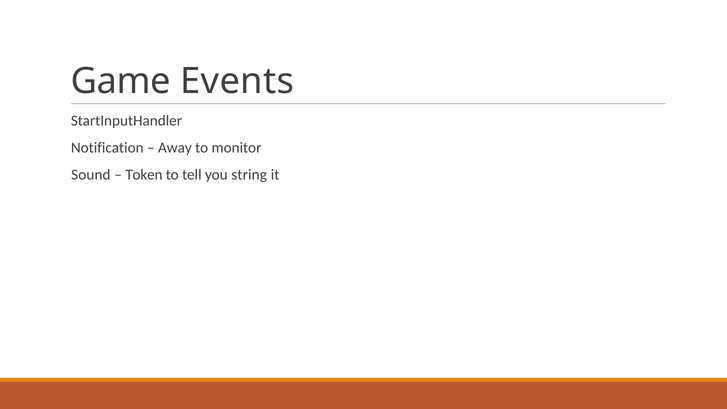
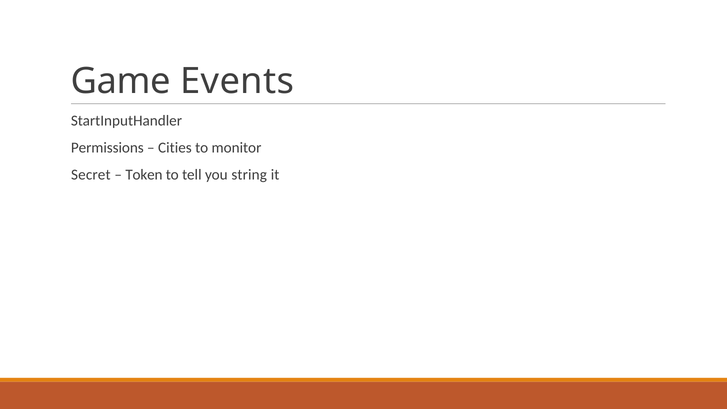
Notification: Notification -> Permissions
Away: Away -> Cities
Sound: Sound -> Secret
